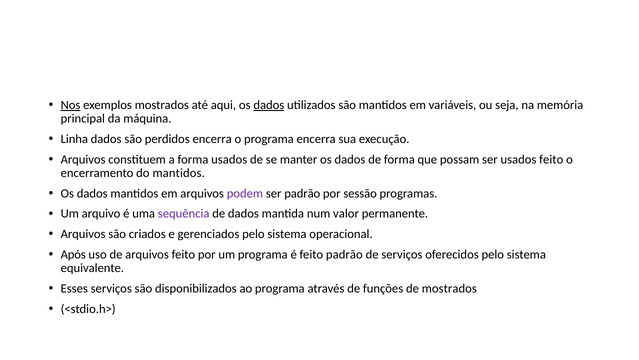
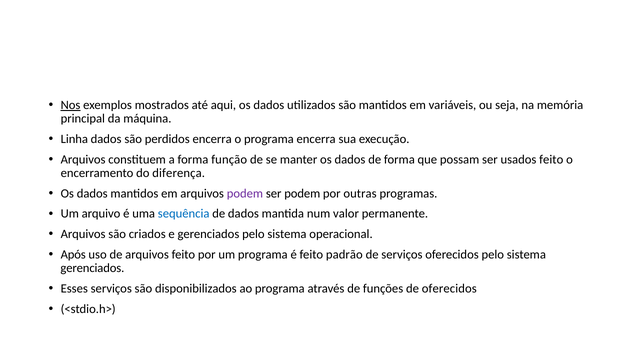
dados at (269, 105) underline: present -> none
forma usados: usados -> função
do mantidos: mantidos -> diferença
ser padrão: padrão -> podem
sessão: sessão -> outras
sequência colour: purple -> blue
equivalente at (92, 268): equivalente -> gerenciados
de mostrados: mostrados -> oferecidos
